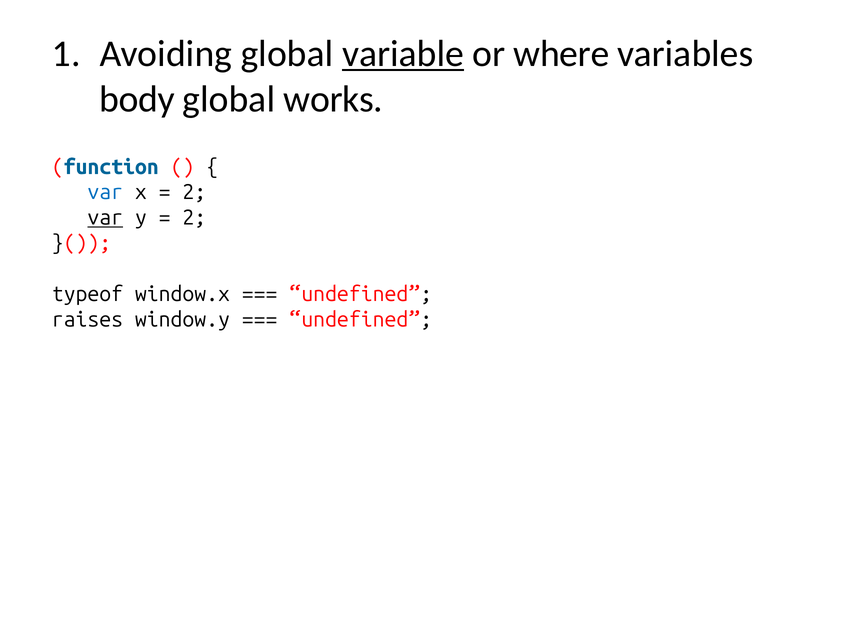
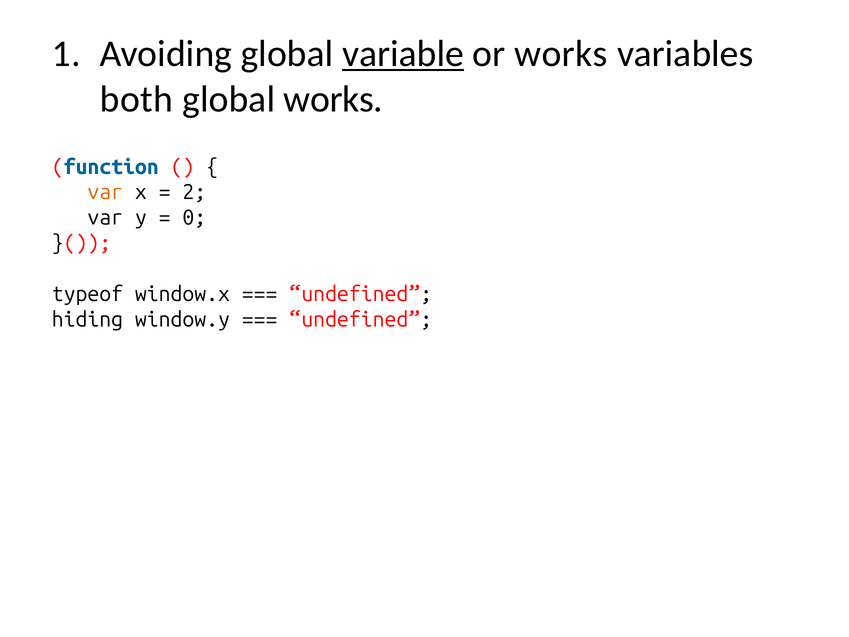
or where: where -> works
body: body -> both
var at (105, 192) colour: blue -> orange
var at (105, 218) underline: present -> none
2 at (194, 218): 2 -> 0
raises: raises -> hiding
